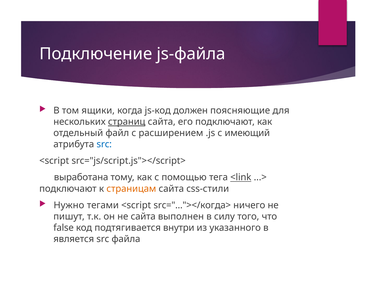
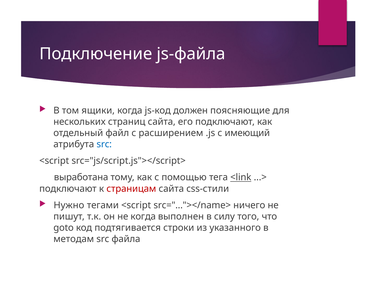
страниц underline: present -> none
страницам colour: orange -> red
src="..."></когда>: src="..."></когда> -> src="..."></name>
не сайта: сайта -> когда
false: false -> goto
внутри: внутри -> строки
является: является -> методам
